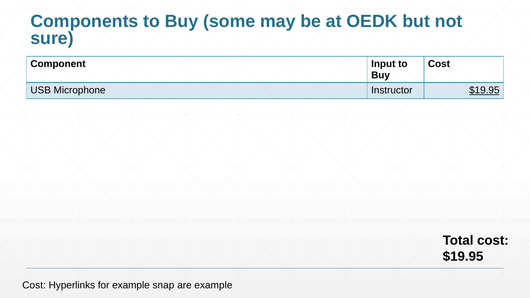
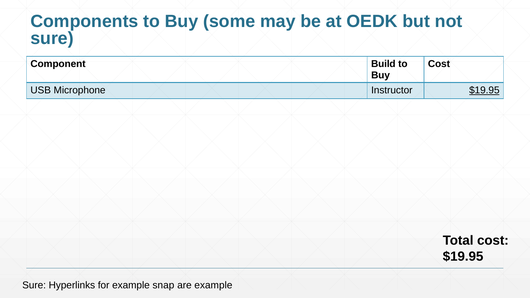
Input: Input -> Build
Cost at (34, 285): Cost -> Sure
